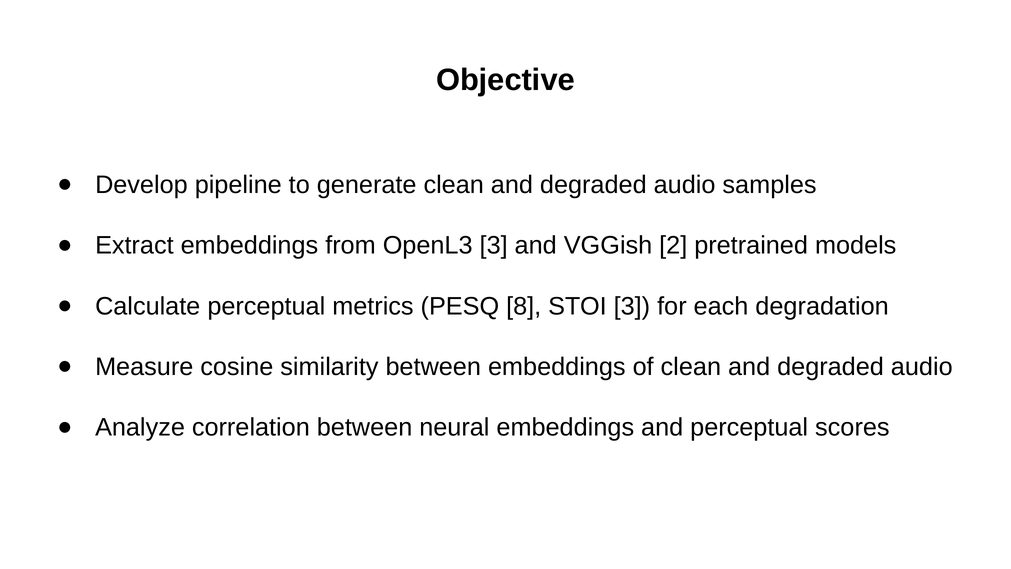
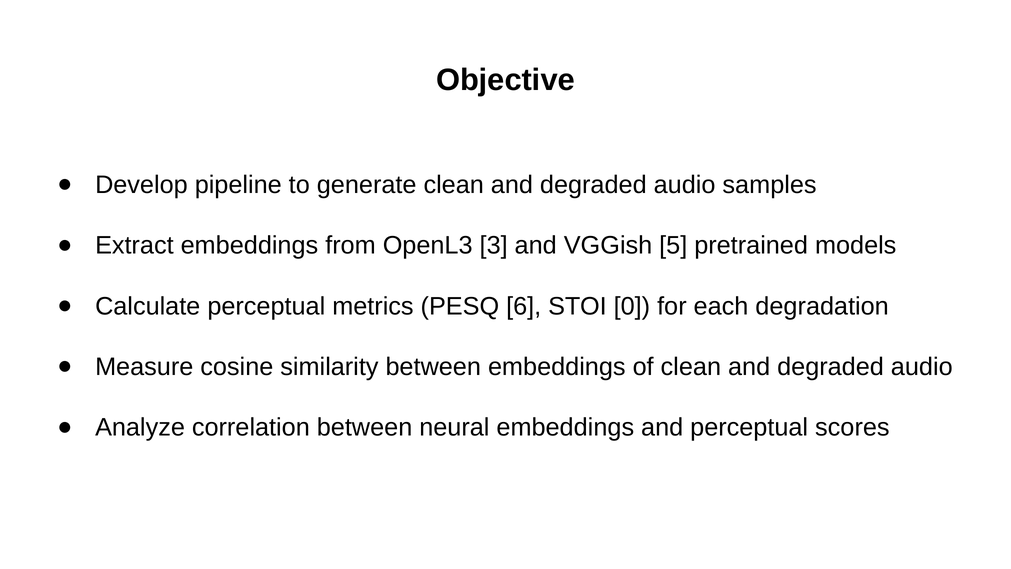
2: 2 -> 5
8: 8 -> 6
STOI 3: 3 -> 0
